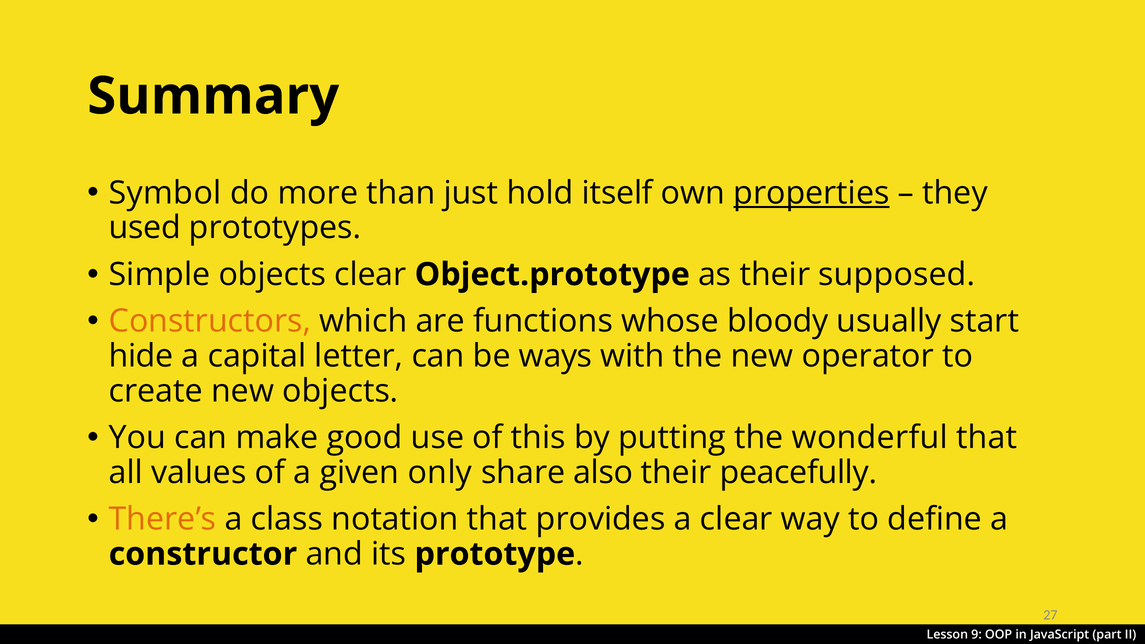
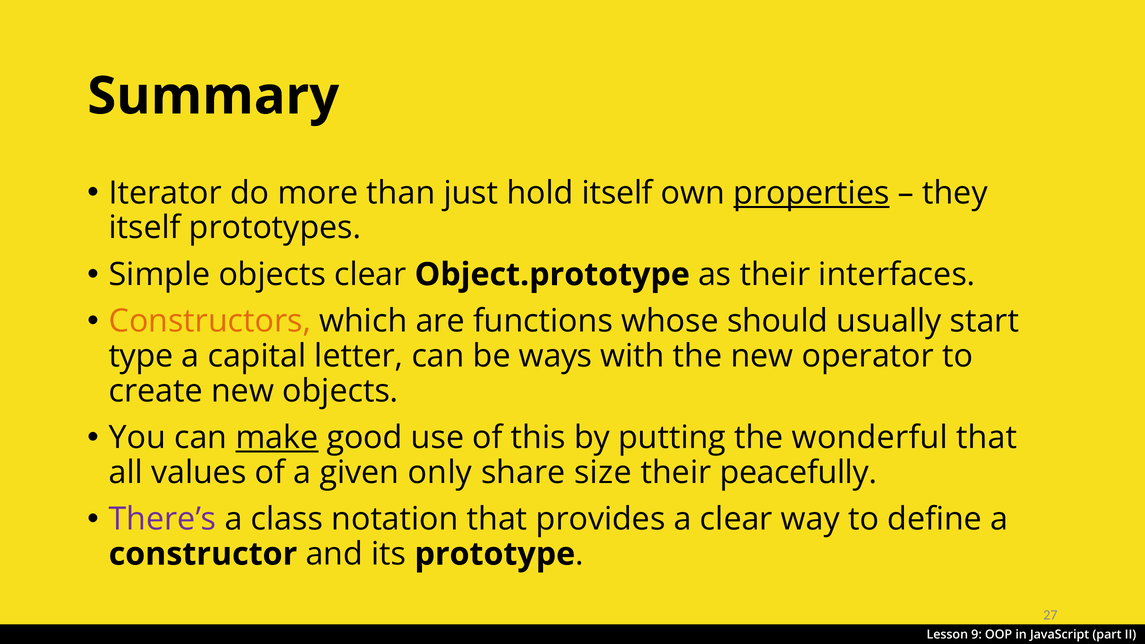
Symbol: Symbol -> Iterator
used at (145, 228): used -> itself
supposed: supposed -> interfaces
bloody: bloody -> should
hide: hide -> type
make underline: none -> present
also: also -> size
There’s colour: orange -> purple
